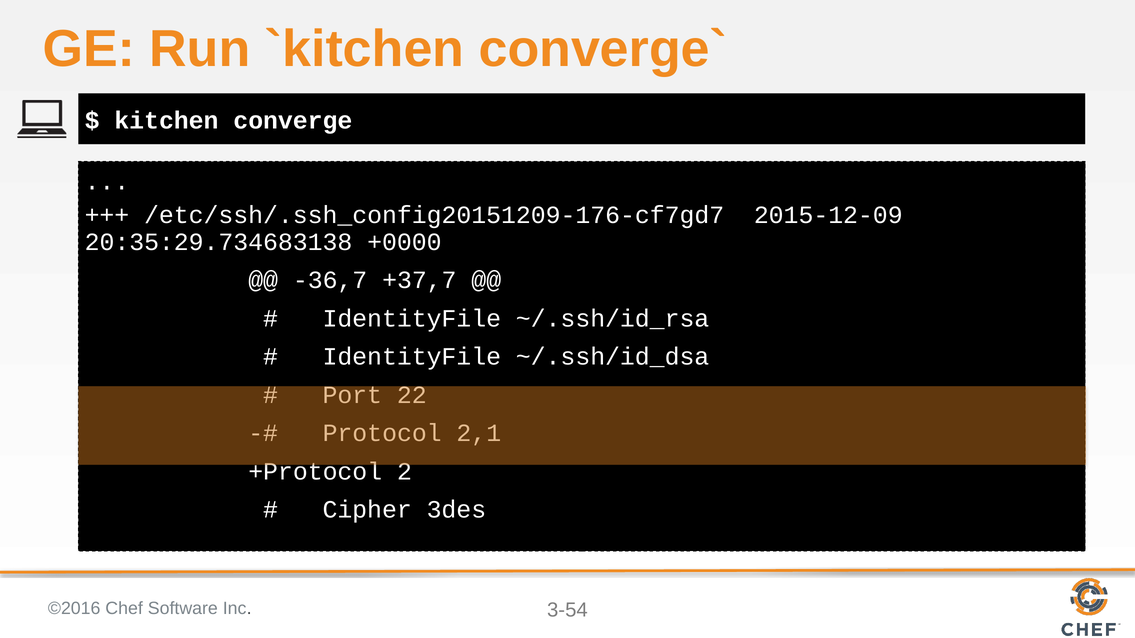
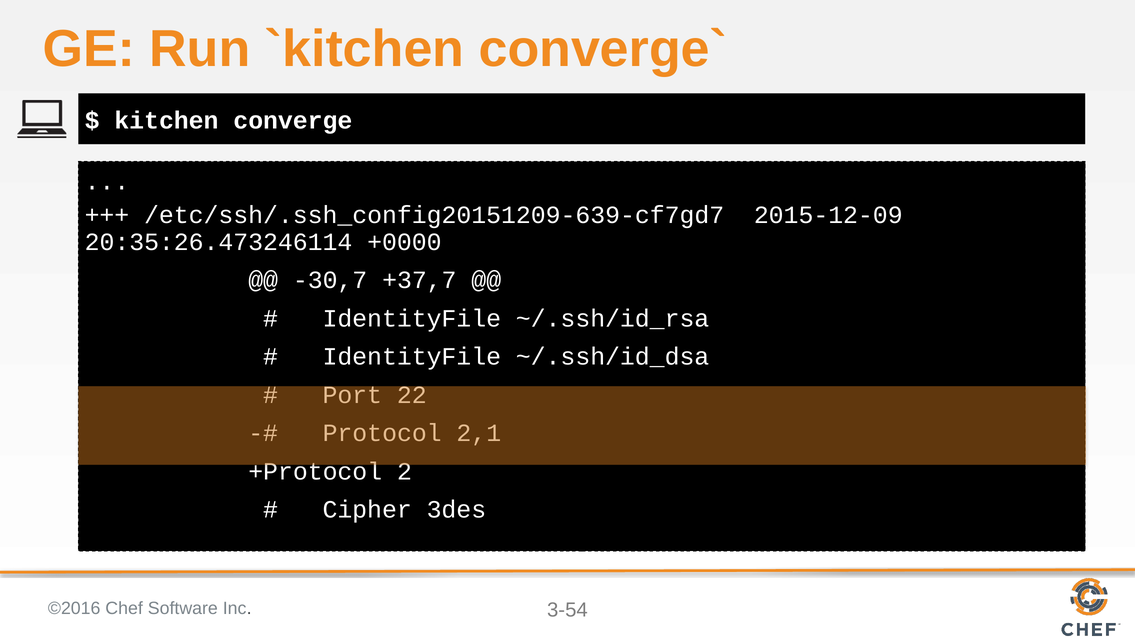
/etc/ssh/.ssh_config20151209-176-cf7gd7: /etc/ssh/.ssh_config20151209-176-cf7gd7 -> /etc/ssh/.ssh_config20151209-639-cf7gd7
20:35:29.734683138: 20:35:29.734683138 -> 20:35:26.473246114
-36,7: -36,7 -> -30,7
